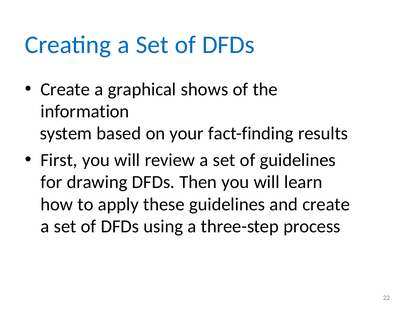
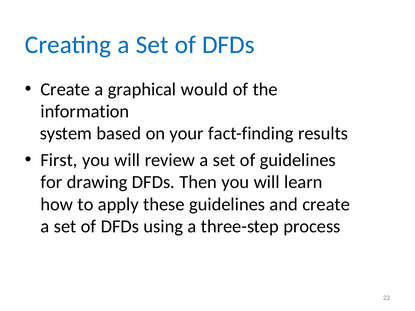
shows: shows -> would
